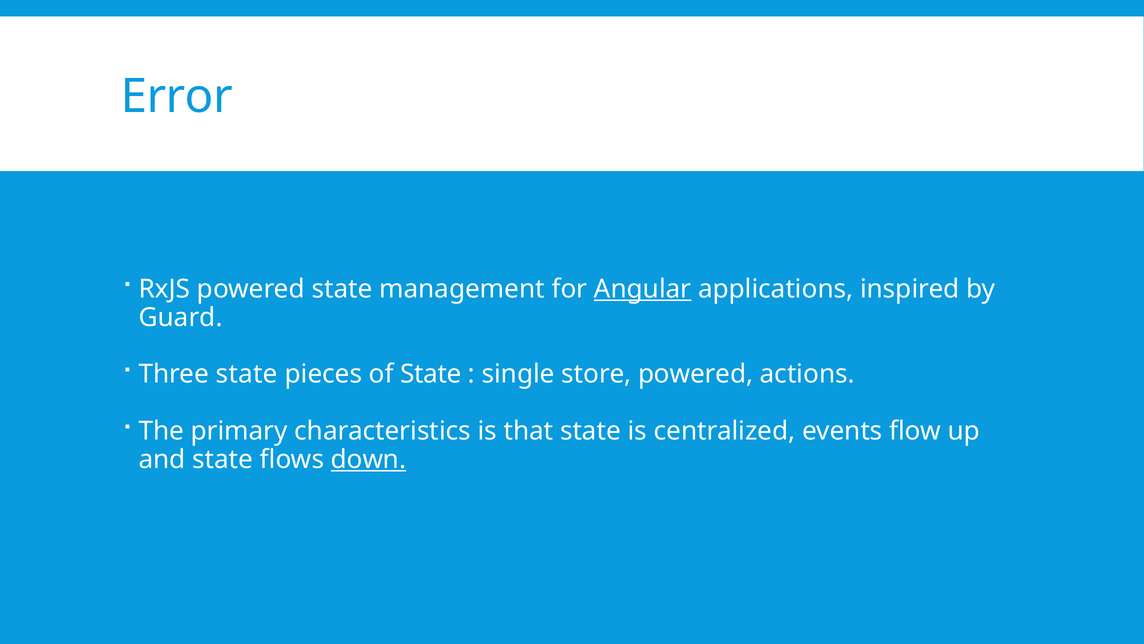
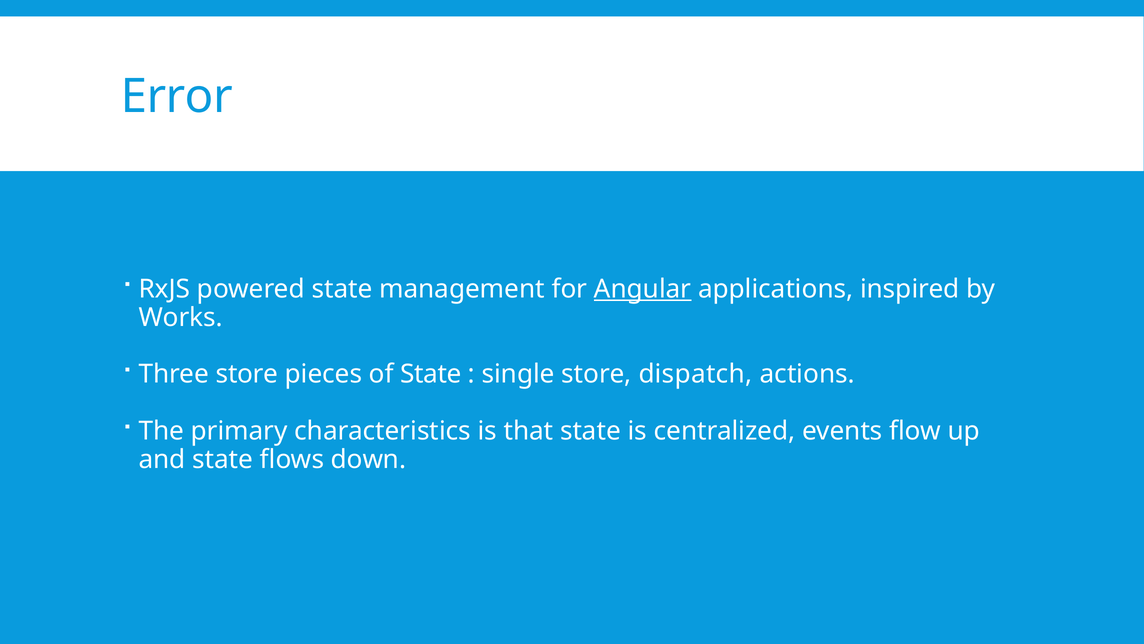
Guard: Guard -> Works
Three state: state -> store
store powered: powered -> dispatch
down underline: present -> none
